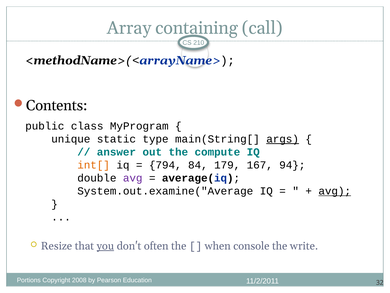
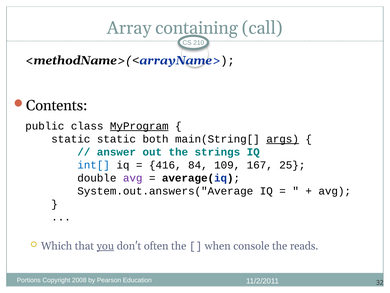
MyProgram underline: none -> present
unique at (71, 139): unique -> static
type: type -> both
compute: compute -> strings
int[ colour: orange -> blue
794: 794 -> 416
179: 179 -> 109
94: 94 -> 25
System.out.examine("Average: System.out.examine("Average -> System.out.answers("Average
avg at (335, 191) underline: present -> none
Resize: Resize -> Which
write: write -> reads
